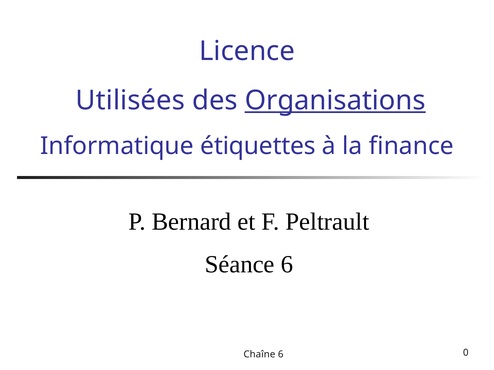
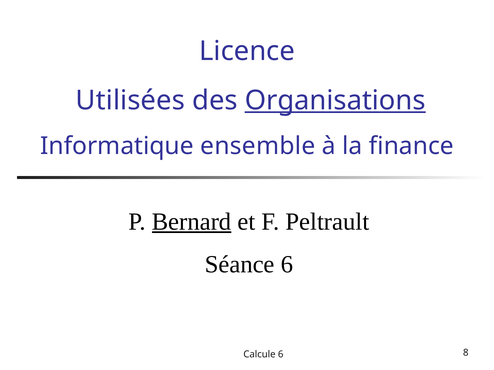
étiquettes: étiquettes -> ensemble
Bernard underline: none -> present
Chaîne: Chaîne -> Calcule
0: 0 -> 8
